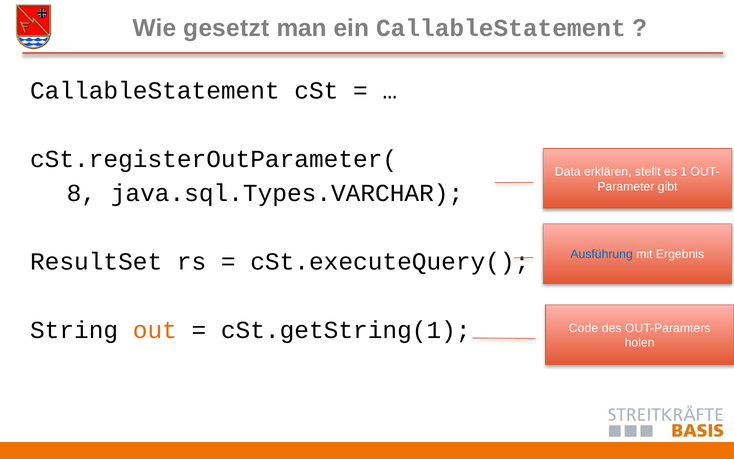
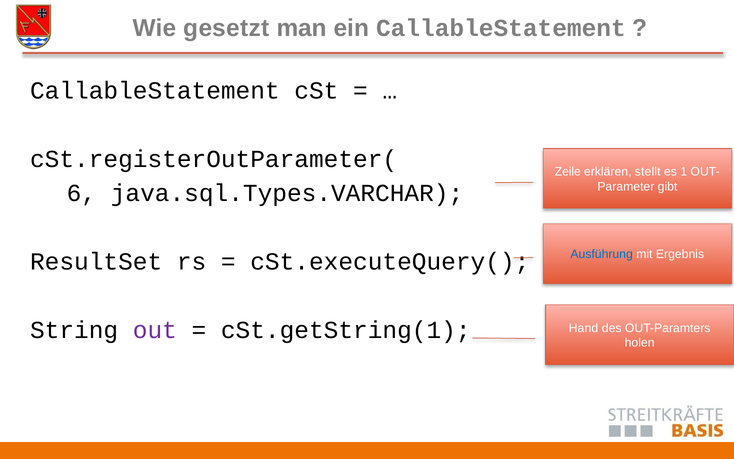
Data: Data -> Zeile
8: 8 -> 6
out colour: orange -> purple
Code: Code -> Hand
